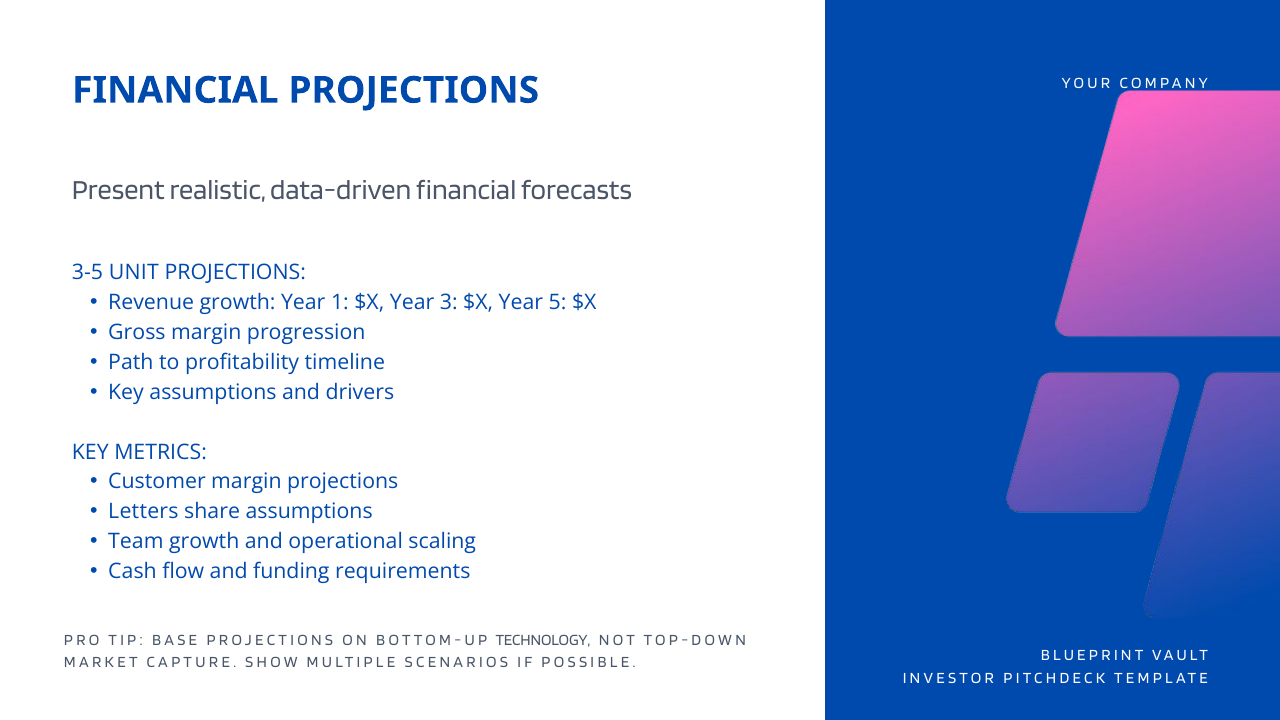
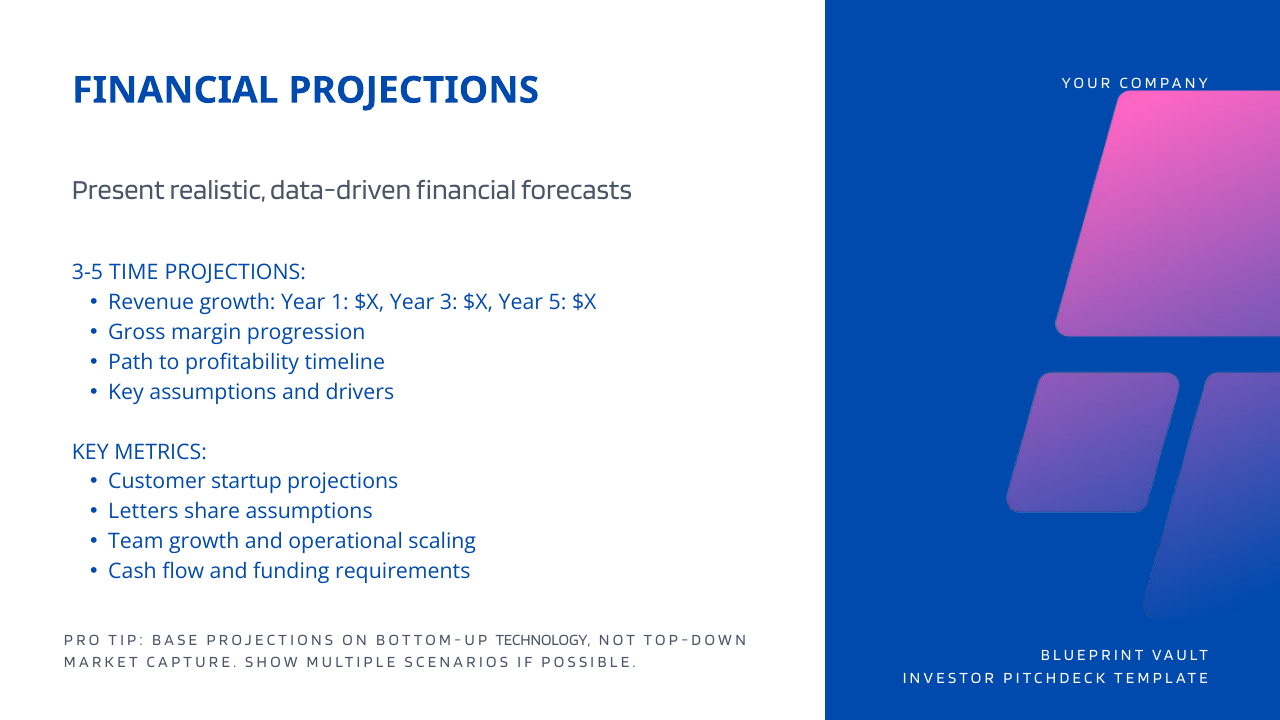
UNIT: UNIT -> TIME
Customer margin: margin -> startup
